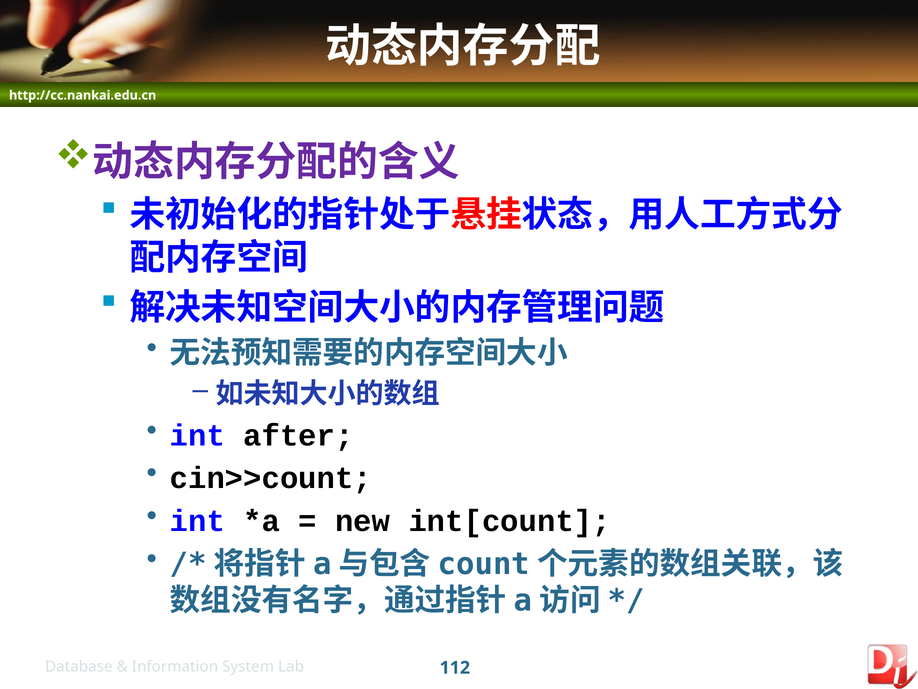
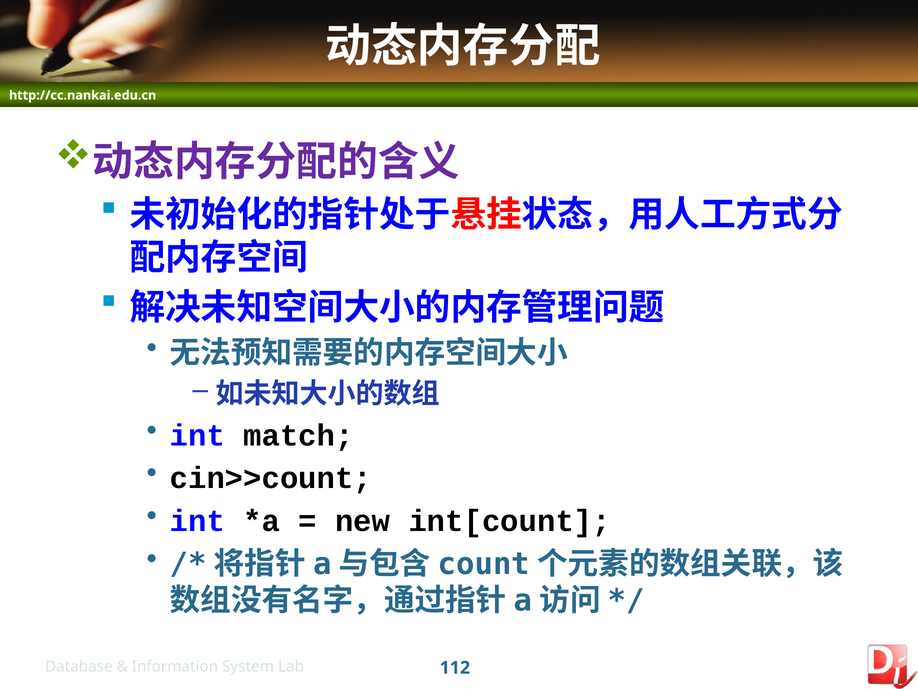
after: after -> match
